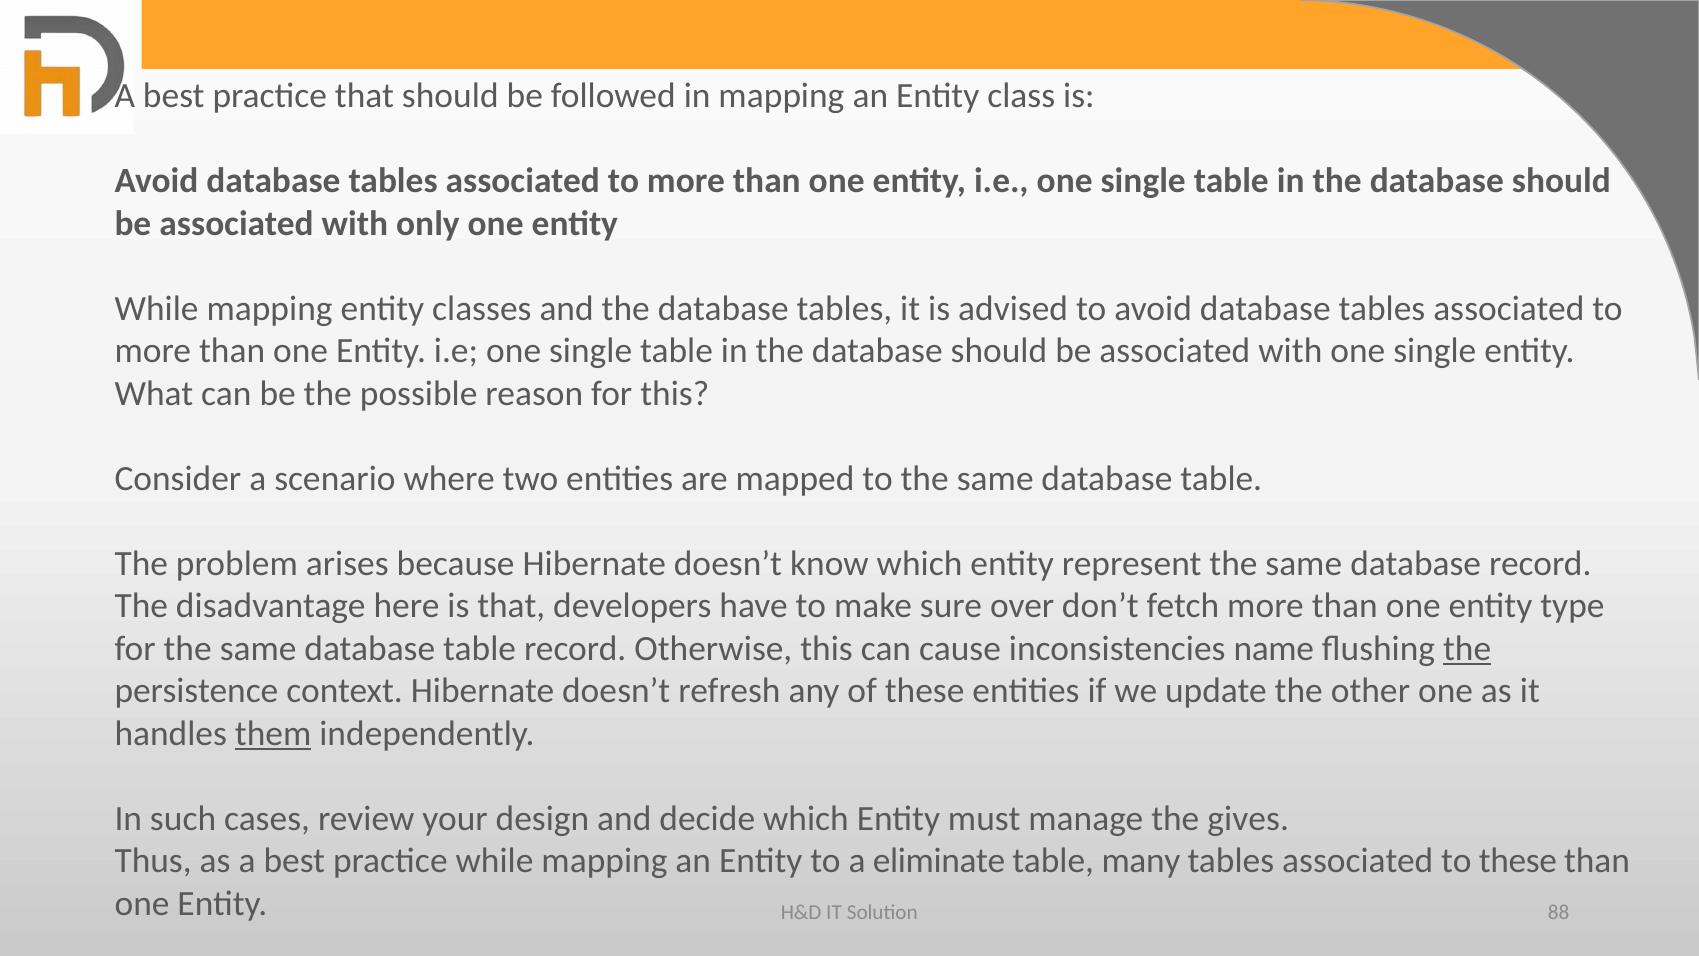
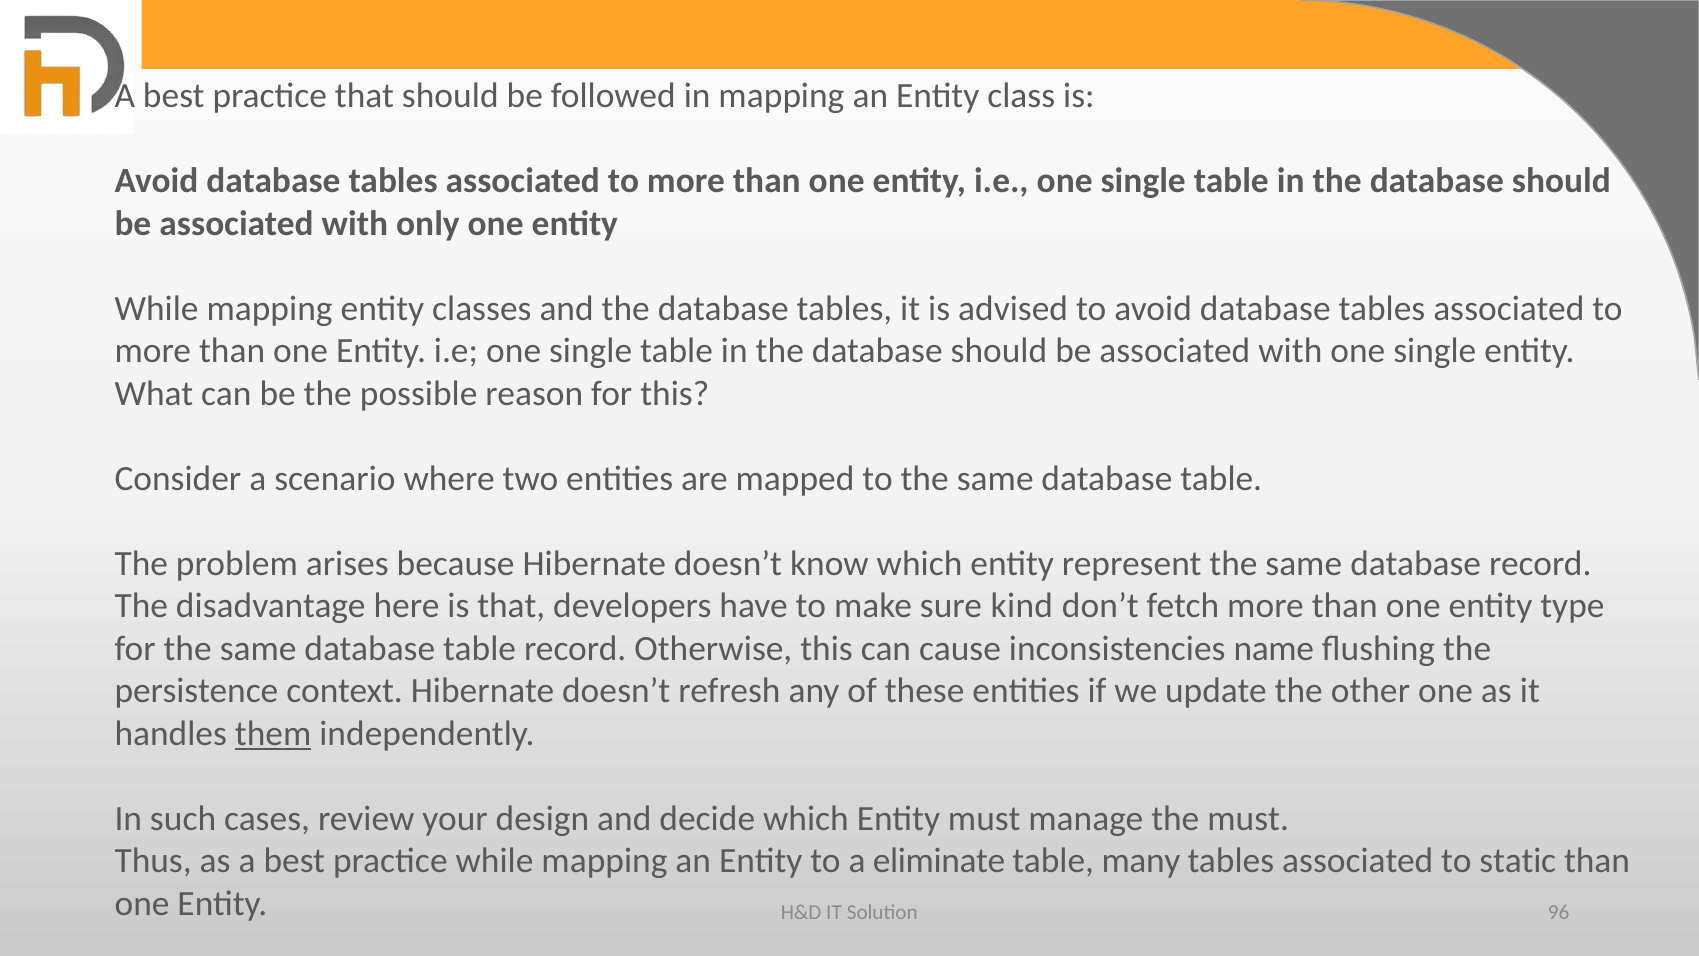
over: over -> kind
the at (1467, 648) underline: present -> none
the gives: gives -> must
to these: these -> static
88: 88 -> 96
